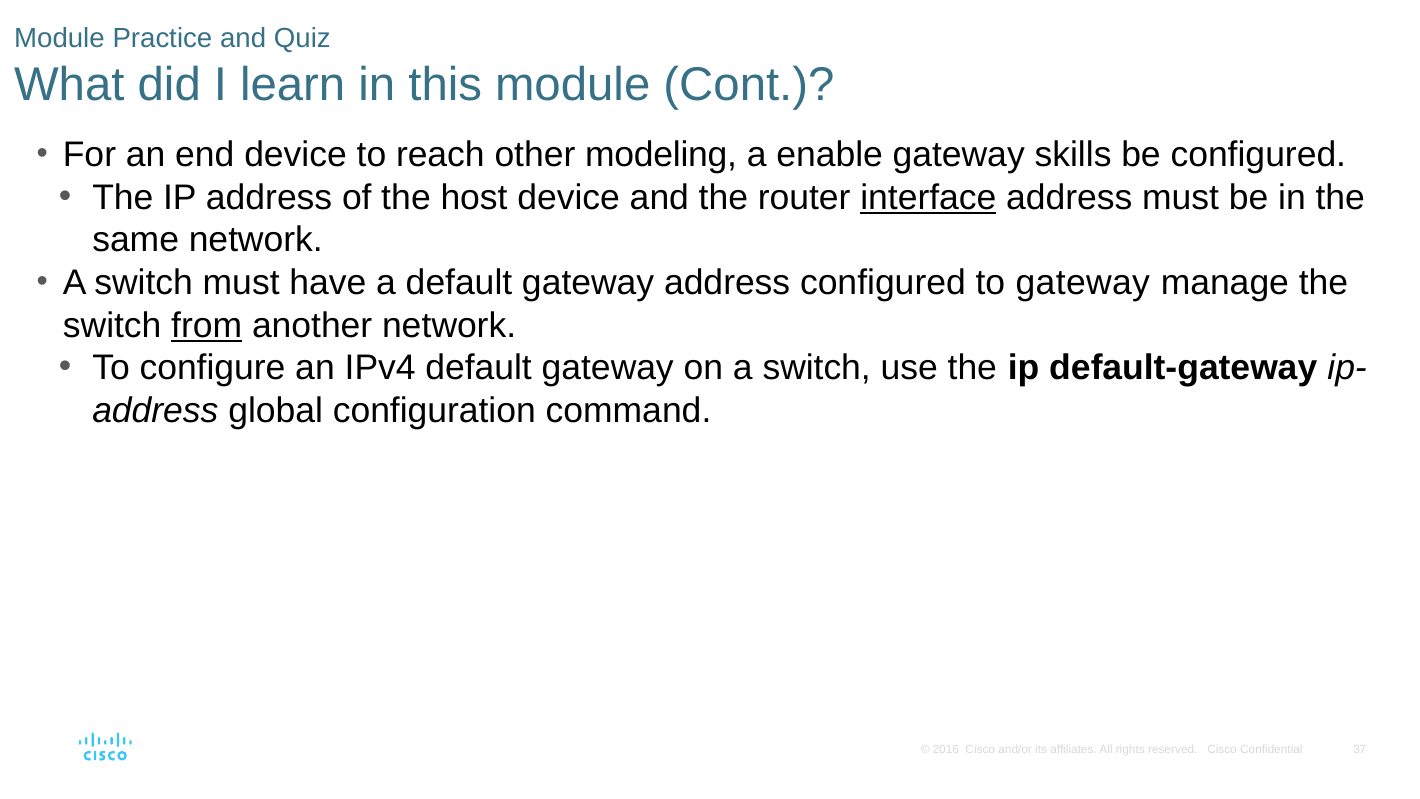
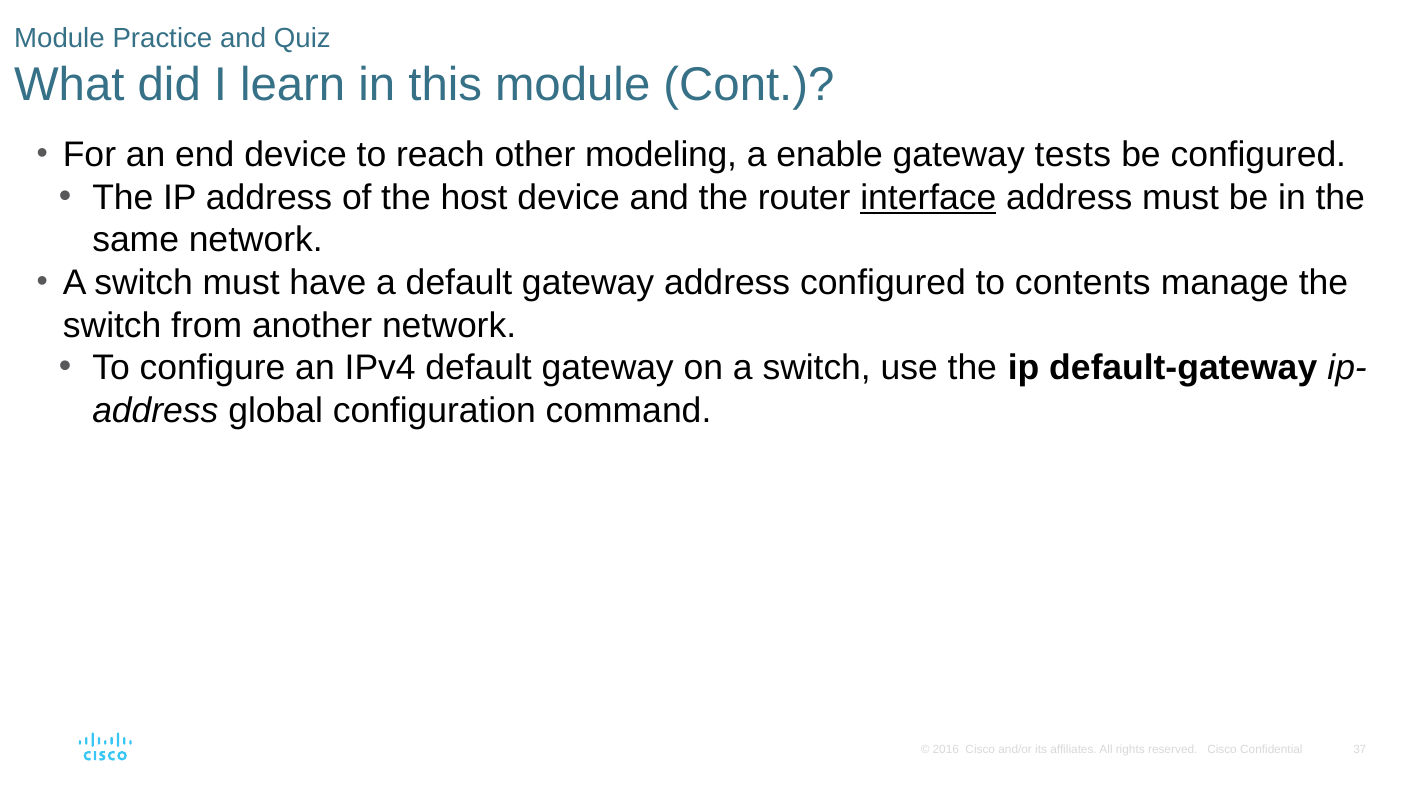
skills: skills -> tests
to gateway: gateway -> contents
from underline: present -> none
